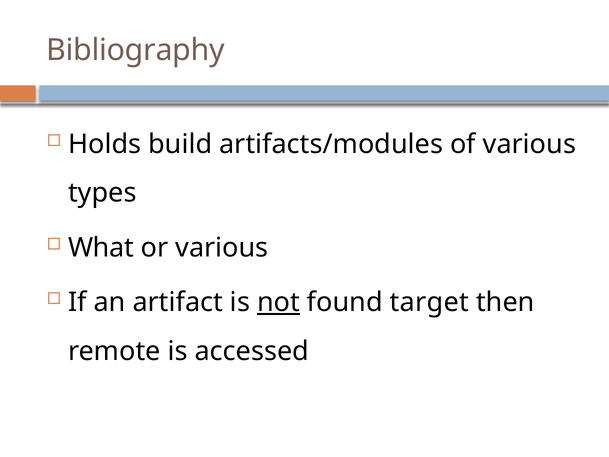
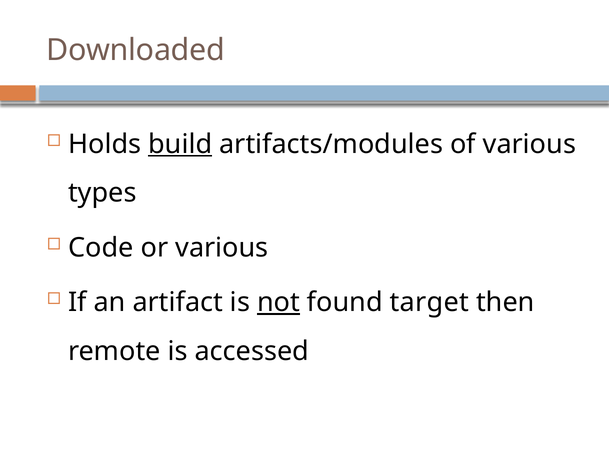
Bibliography: Bibliography -> Downloaded
build underline: none -> present
What: What -> Code
